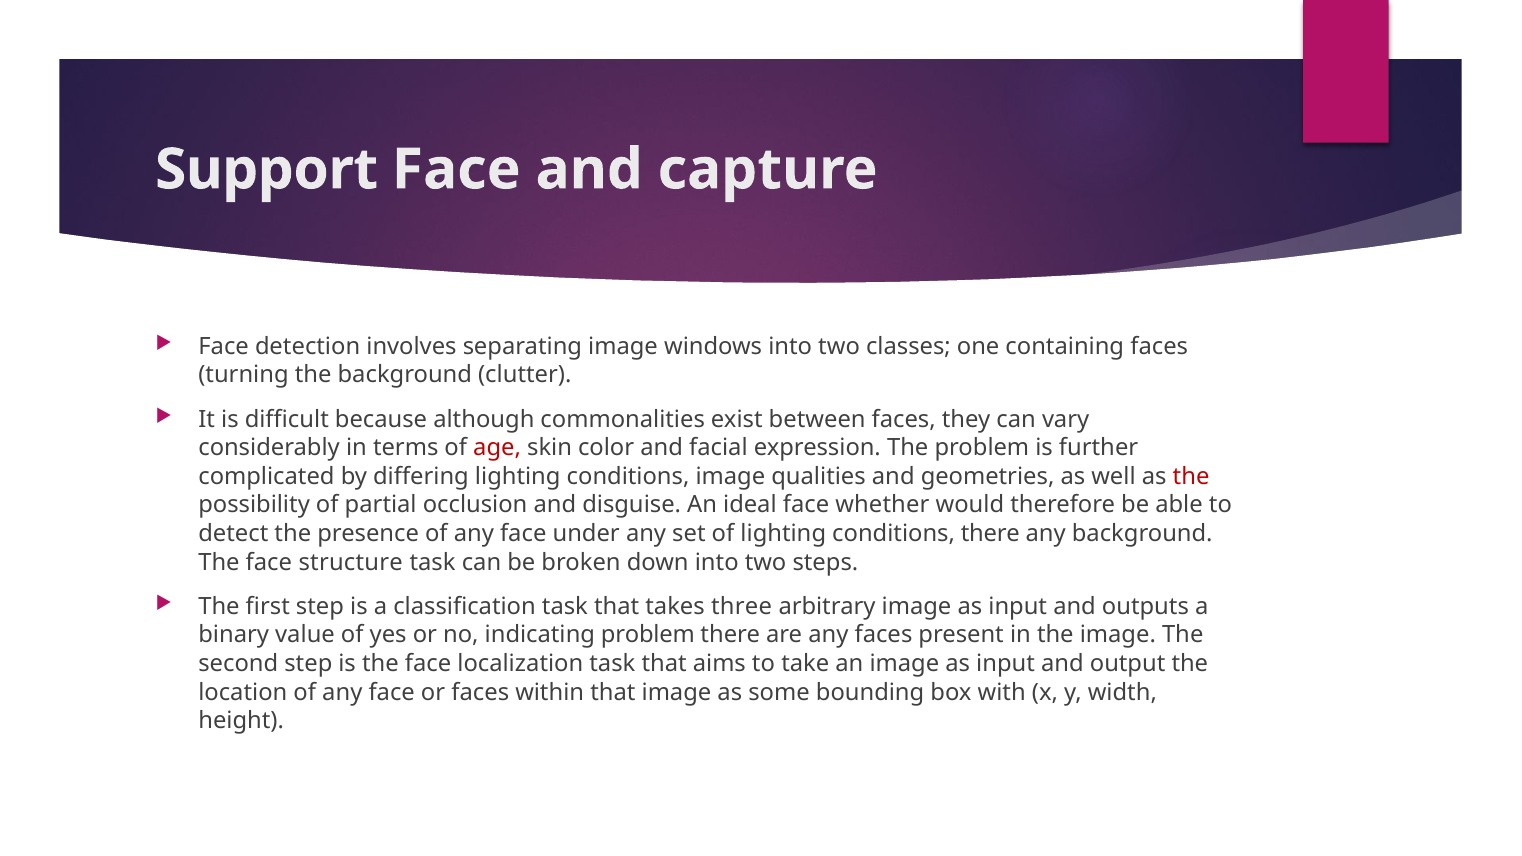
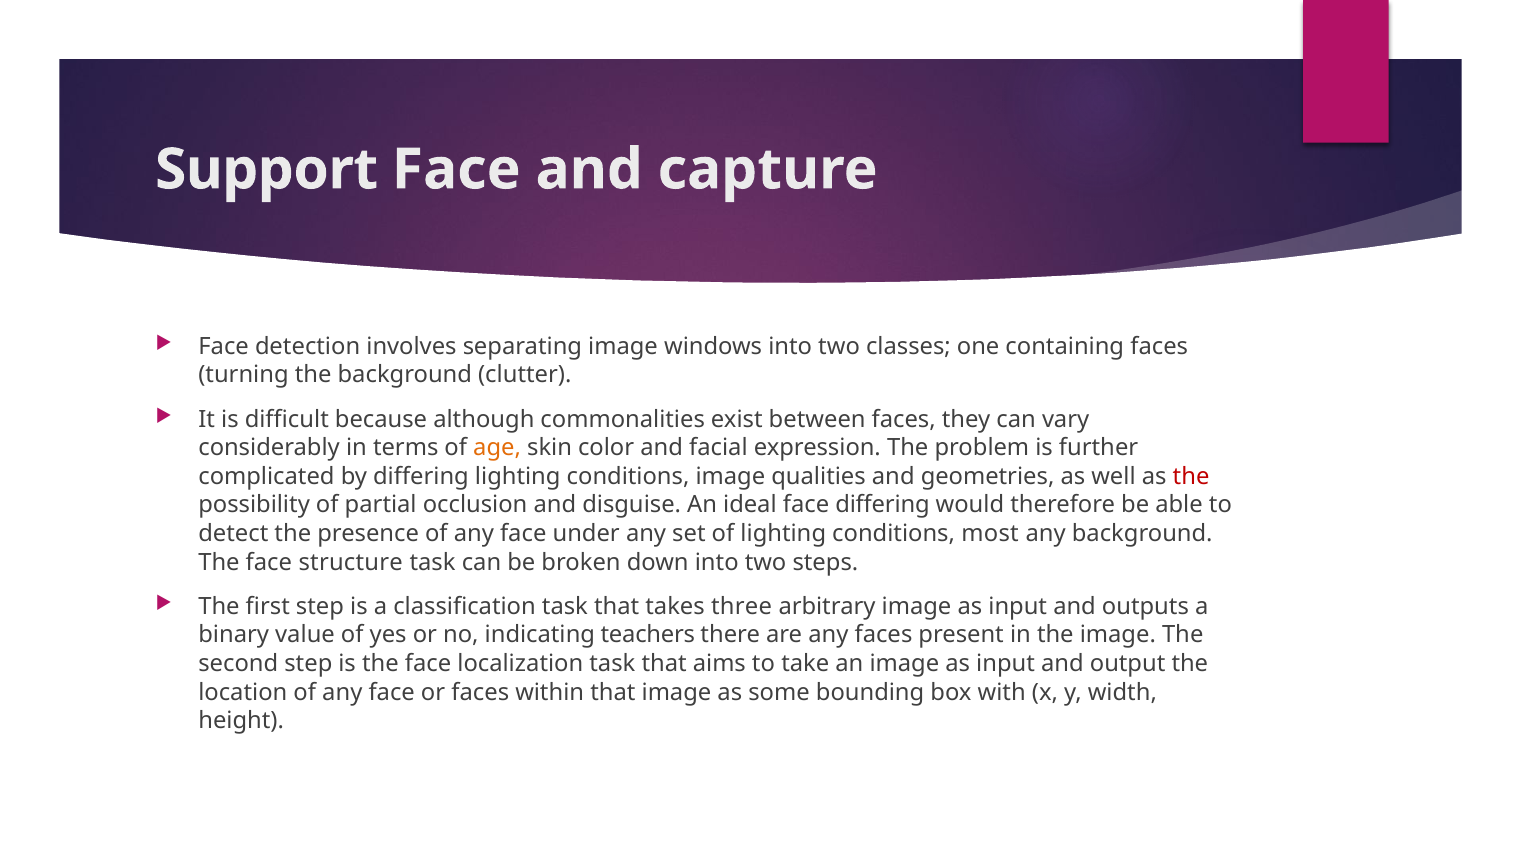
age colour: red -> orange
face whether: whether -> differing
conditions there: there -> most
indicating problem: problem -> teachers
